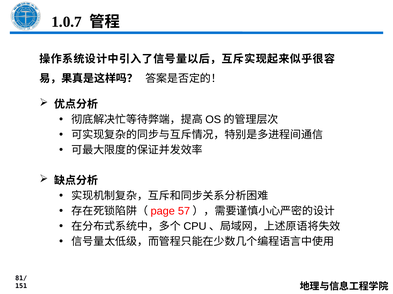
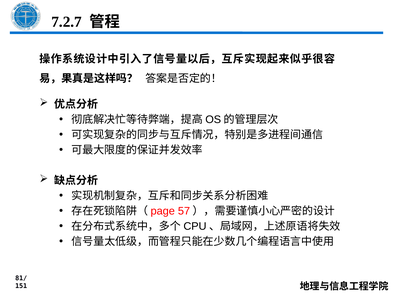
1.0.7: 1.0.7 -> 7.2.7
